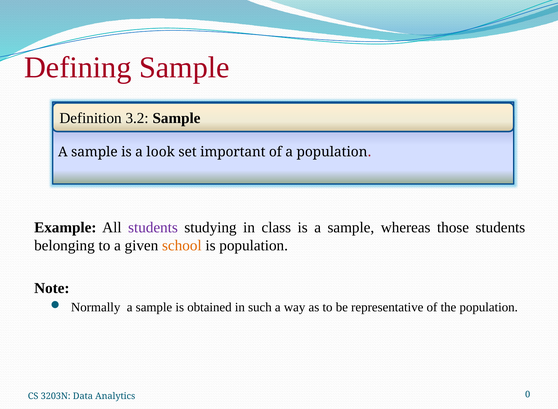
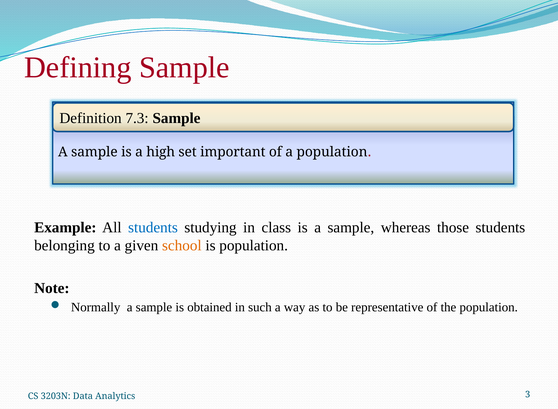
3.2: 3.2 -> 7.3
look: look -> high
students at (153, 227) colour: purple -> blue
0: 0 -> 3
